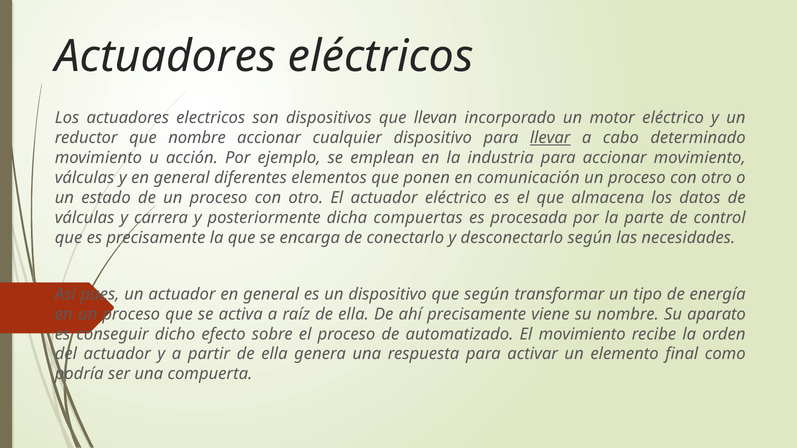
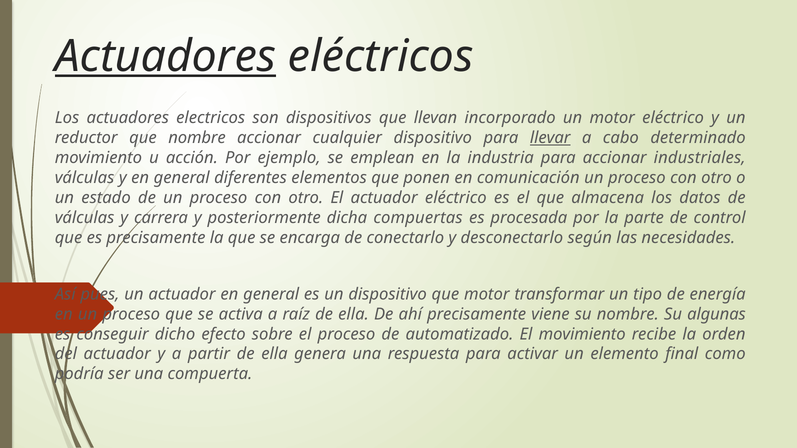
Actuadores at (166, 56) underline: none -> present
accionar movimiento: movimiento -> industriales
que según: según -> motor
aparato: aparato -> algunas
